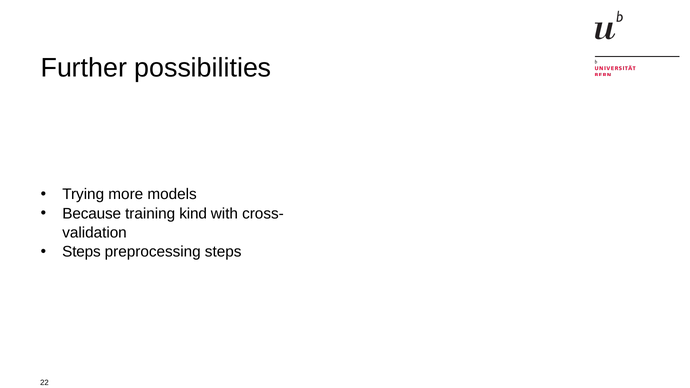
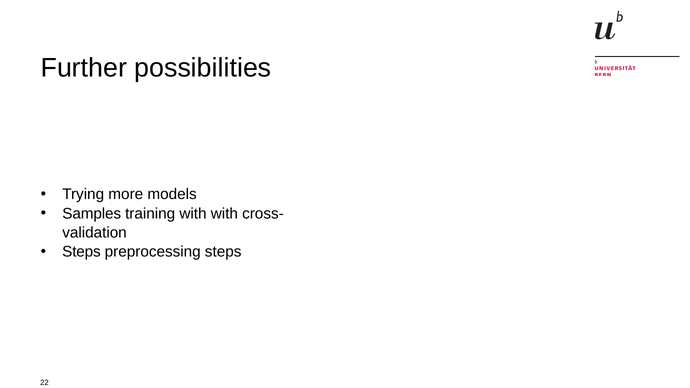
Because: Because -> Samples
training kind: kind -> with
